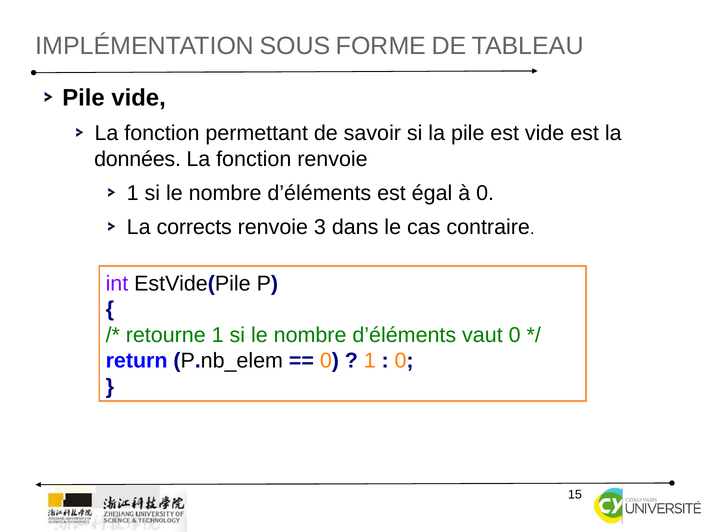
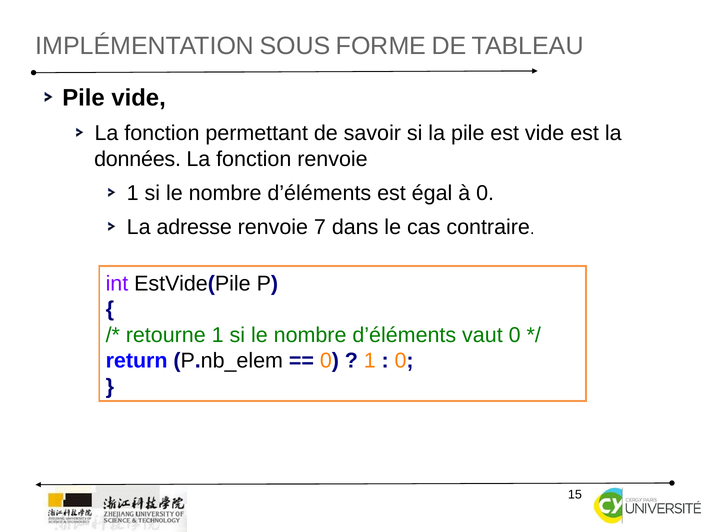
corrects: corrects -> adresse
3: 3 -> 7
